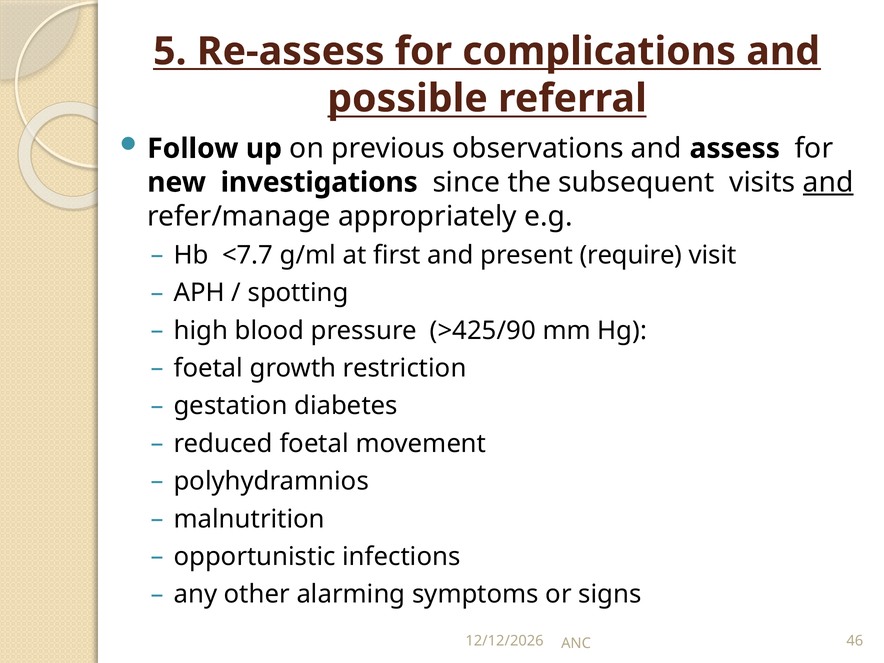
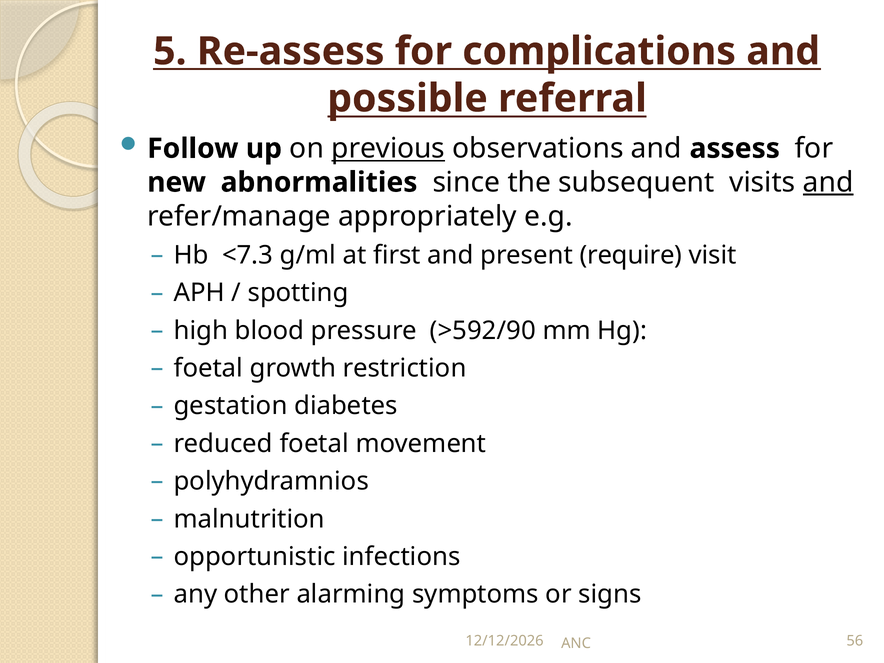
previous underline: none -> present
investigations: investigations -> abnormalities
<7.7: <7.7 -> <7.3
>425/90: >425/90 -> >592/90
46: 46 -> 56
